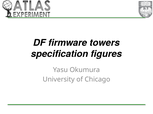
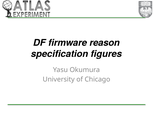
towers: towers -> reason
